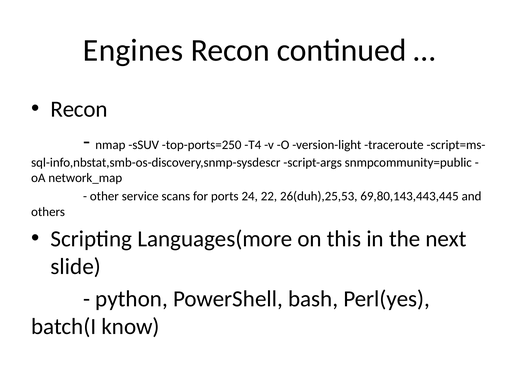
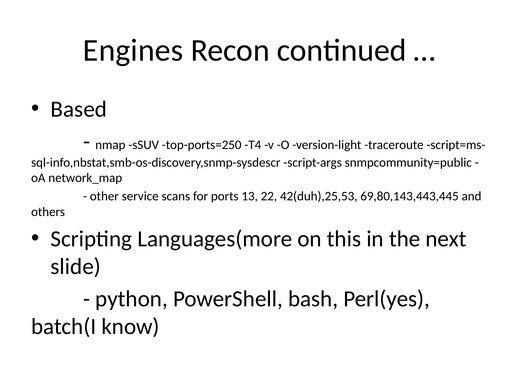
Recon at (79, 109): Recon -> Based
24: 24 -> 13
26(duh),25,53: 26(duh),25,53 -> 42(duh),25,53
